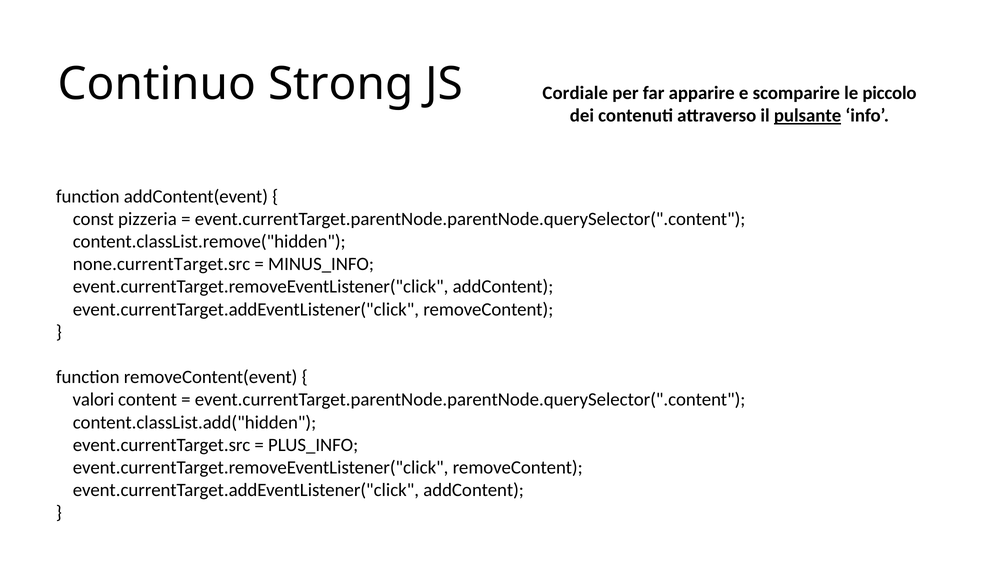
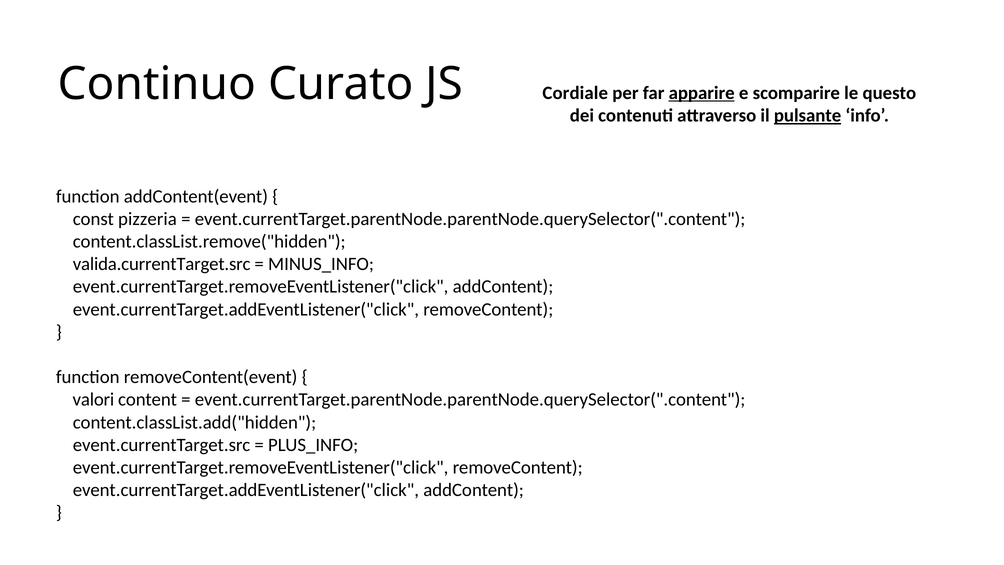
Strong: Strong -> Curato
apparire underline: none -> present
piccolo: piccolo -> questo
none.currentTarget.src: none.currentTarget.src -> valida.currentTarget.src
